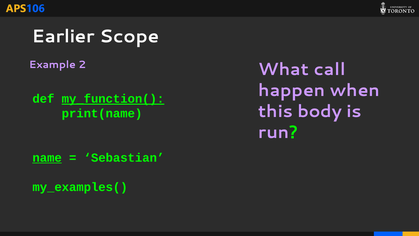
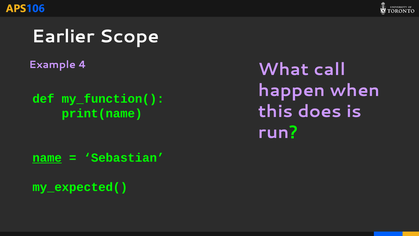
2: 2 -> 4
my_function( underline: present -> none
body: body -> does
my_examples(: my_examples( -> my_expected(
